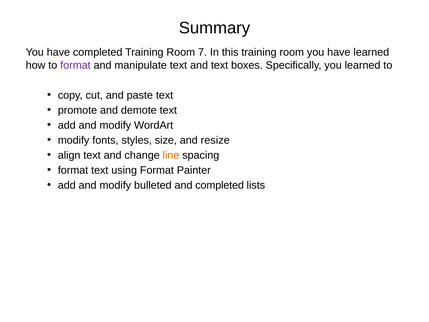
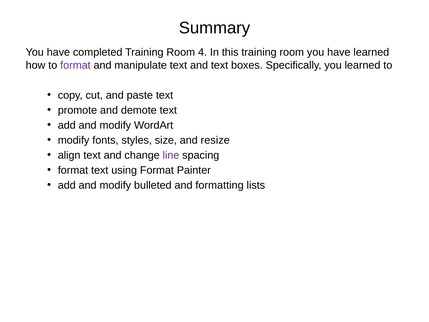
7: 7 -> 4
line colour: orange -> purple
and completed: completed -> formatting
